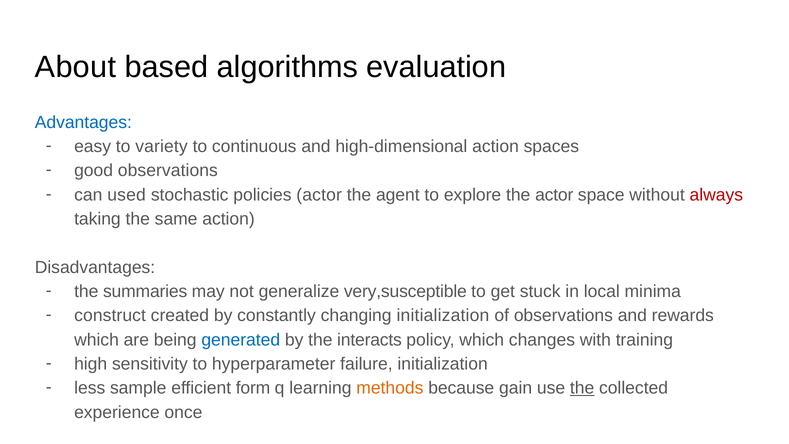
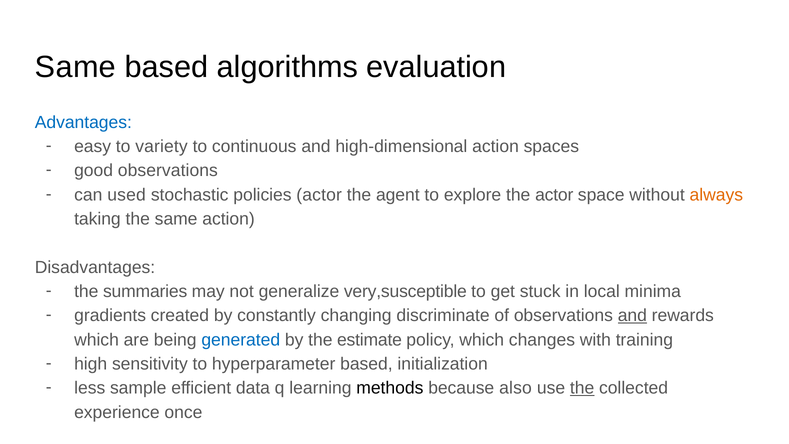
About at (75, 67): About -> Same
always colour: red -> orange
construct: construct -> gradients
changing initialization: initialization -> discriminate
and at (632, 316) underline: none -> present
interacts: interacts -> estimate
hyperparameter failure: failure -> based
form: form -> data
methods colour: orange -> black
gain: gain -> also
